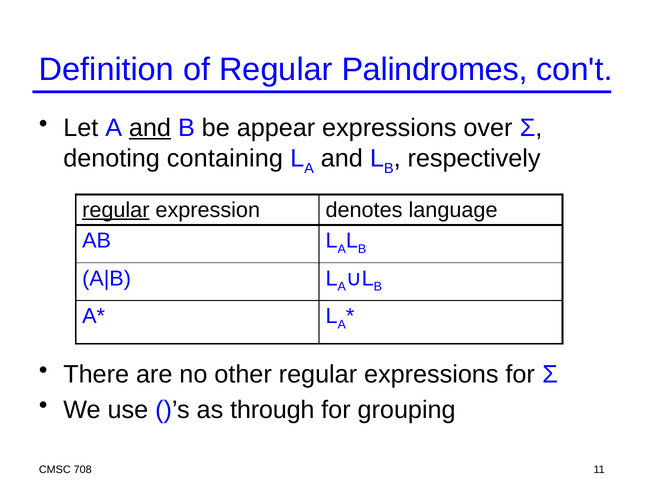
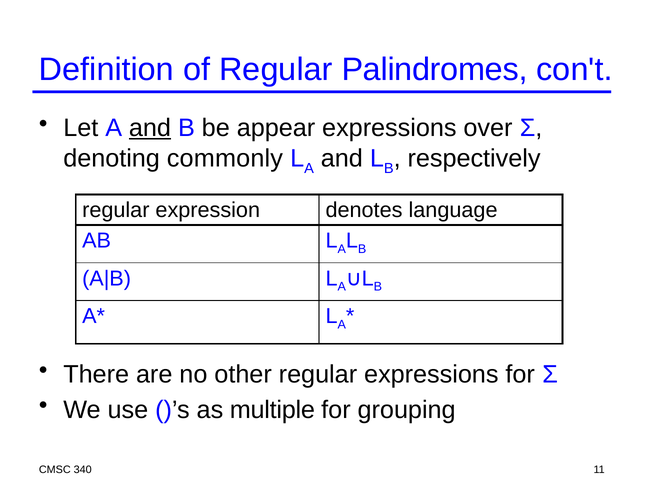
containing: containing -> commonly
regular at (116, 210) underline: present -> none
through: through -> multiple
708: 708 -> 340
